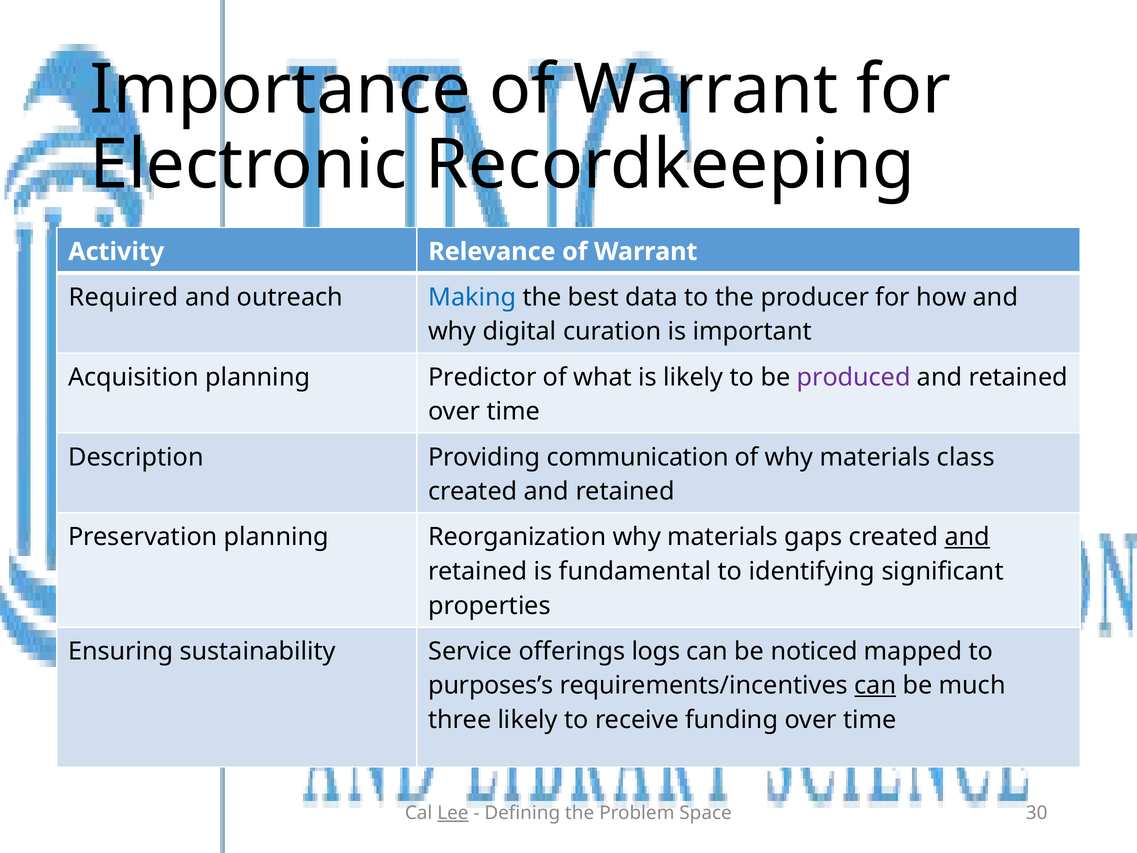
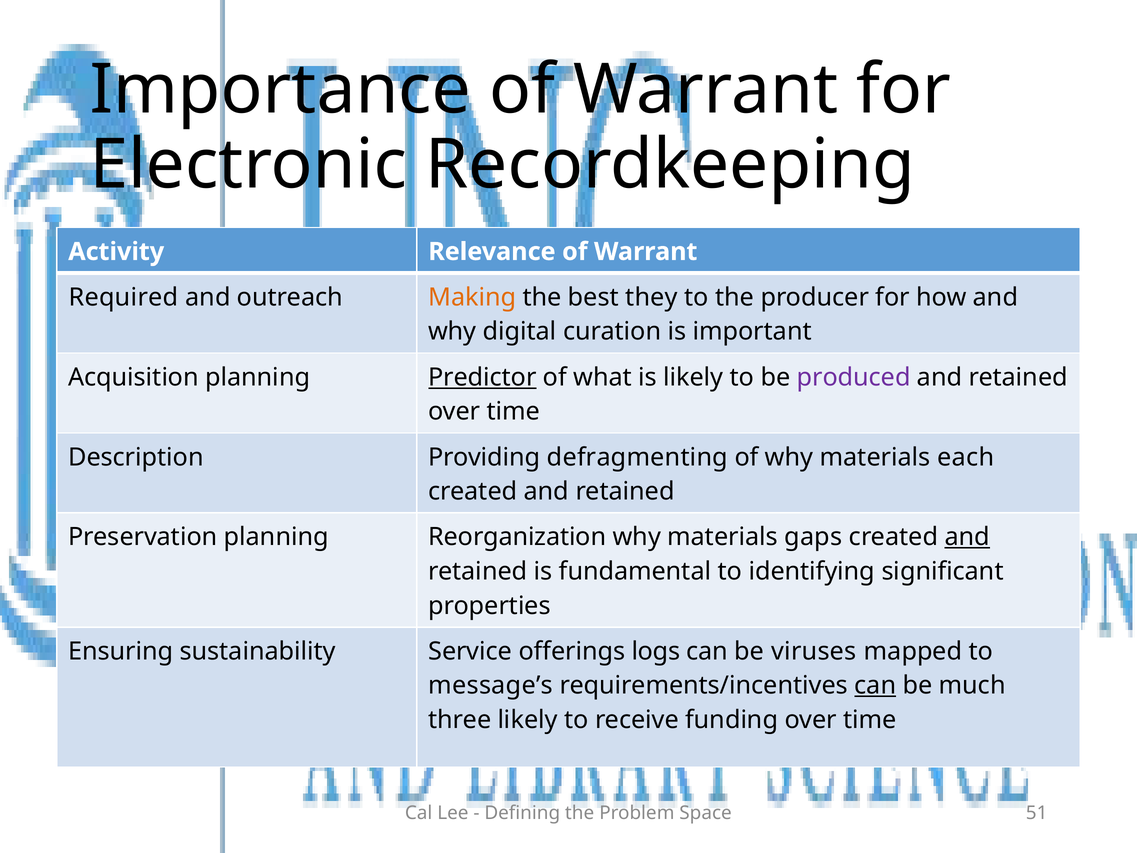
Making colour: blue -> orange
data: data -> they
Predictor underline: none -> present
communication: communication -> defragmenting
class: class -> each
noticed: noticed -> viruses
purposes’s: purposes’s -> message’s
Lee underline: present -> none
30: 30 -> 51
